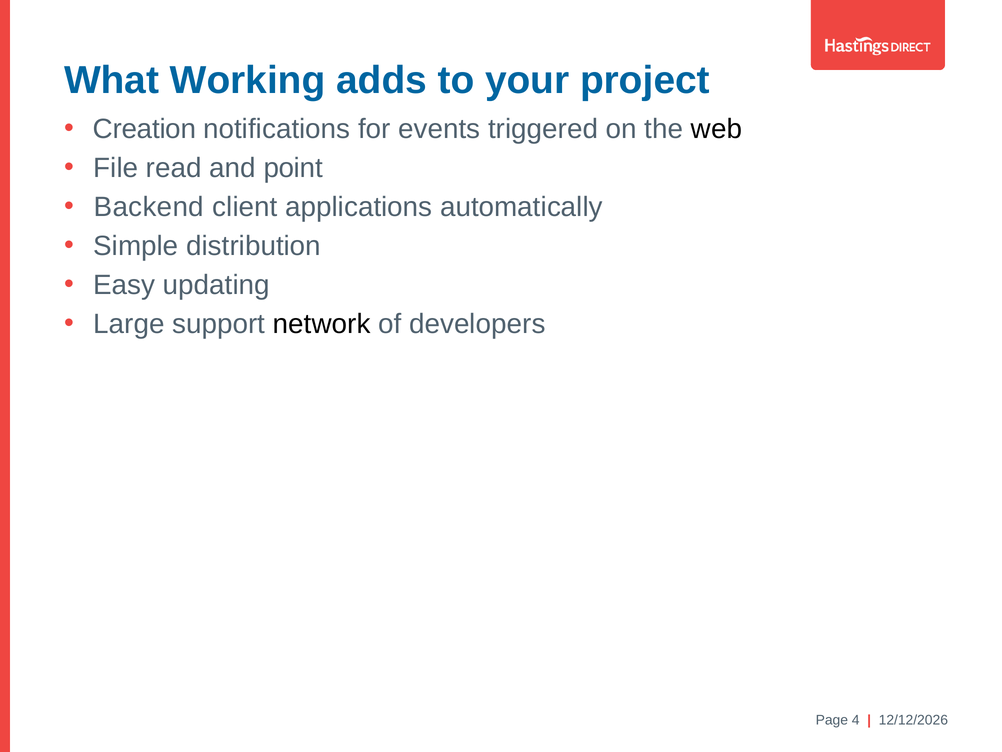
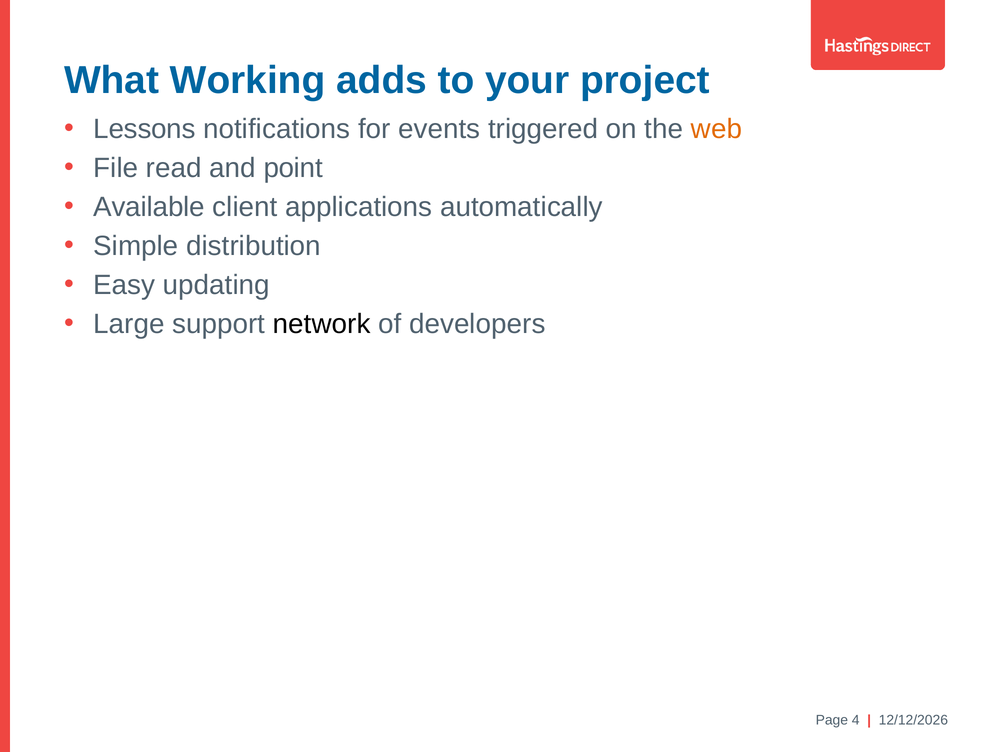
Creation: Creation -> Lessons
web colour: black -> orange
Backend: Backend -> Available
